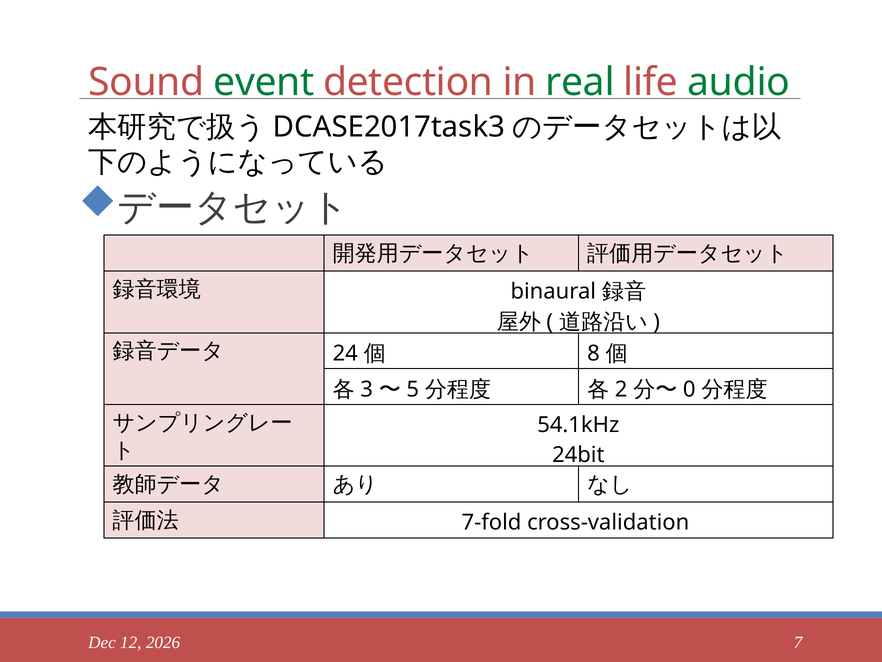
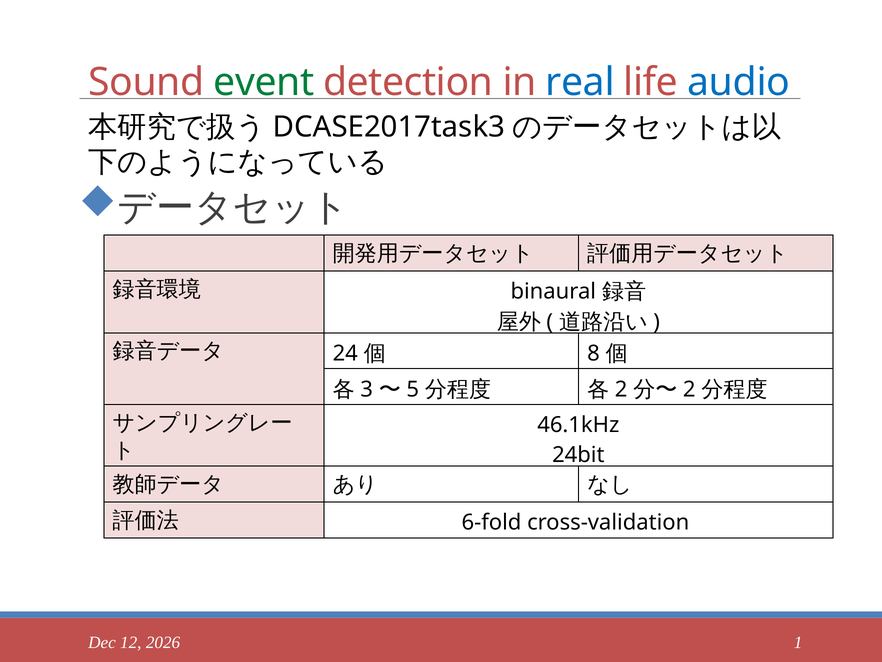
real colour: green -> blue
audio colour: green -> blue
0 at (689, 389): 0 -> 2
54.1kHz: 54.1kHz -> 46.1kHz
7-fold: 7-fold -> 6-fold
7: 7 -> 1
